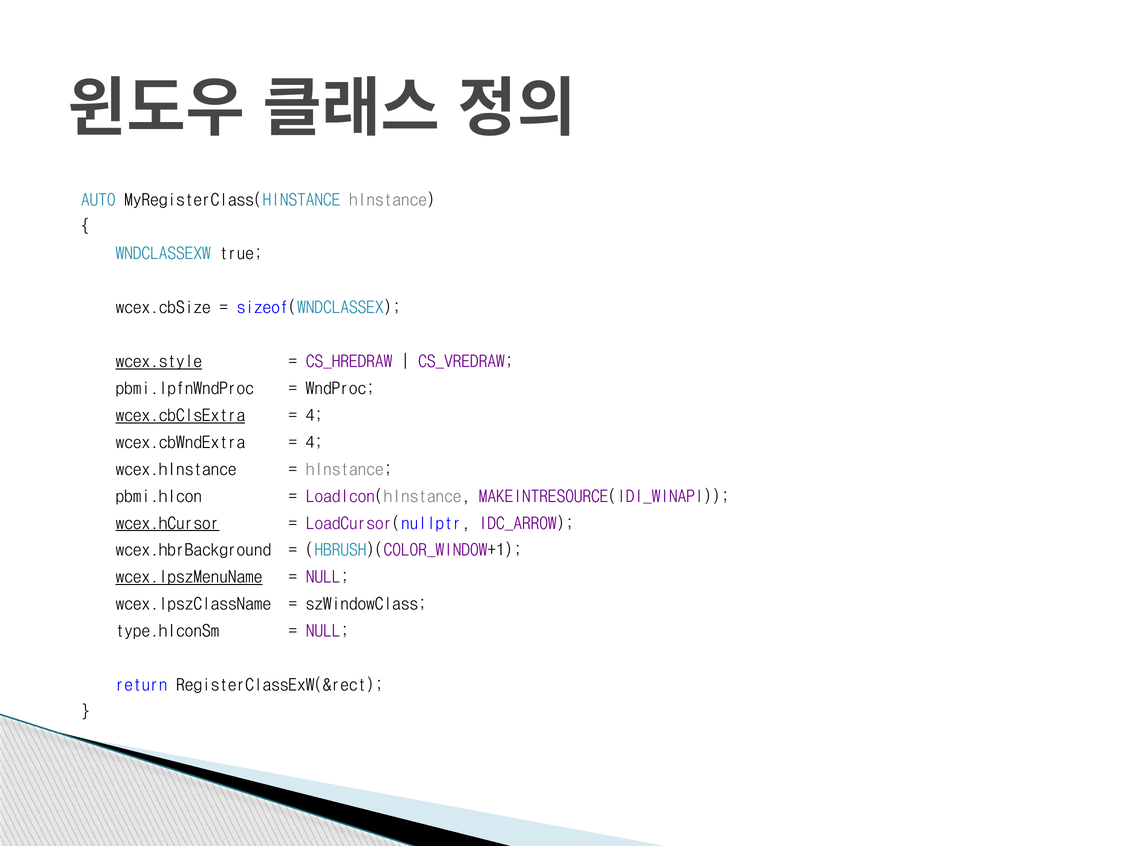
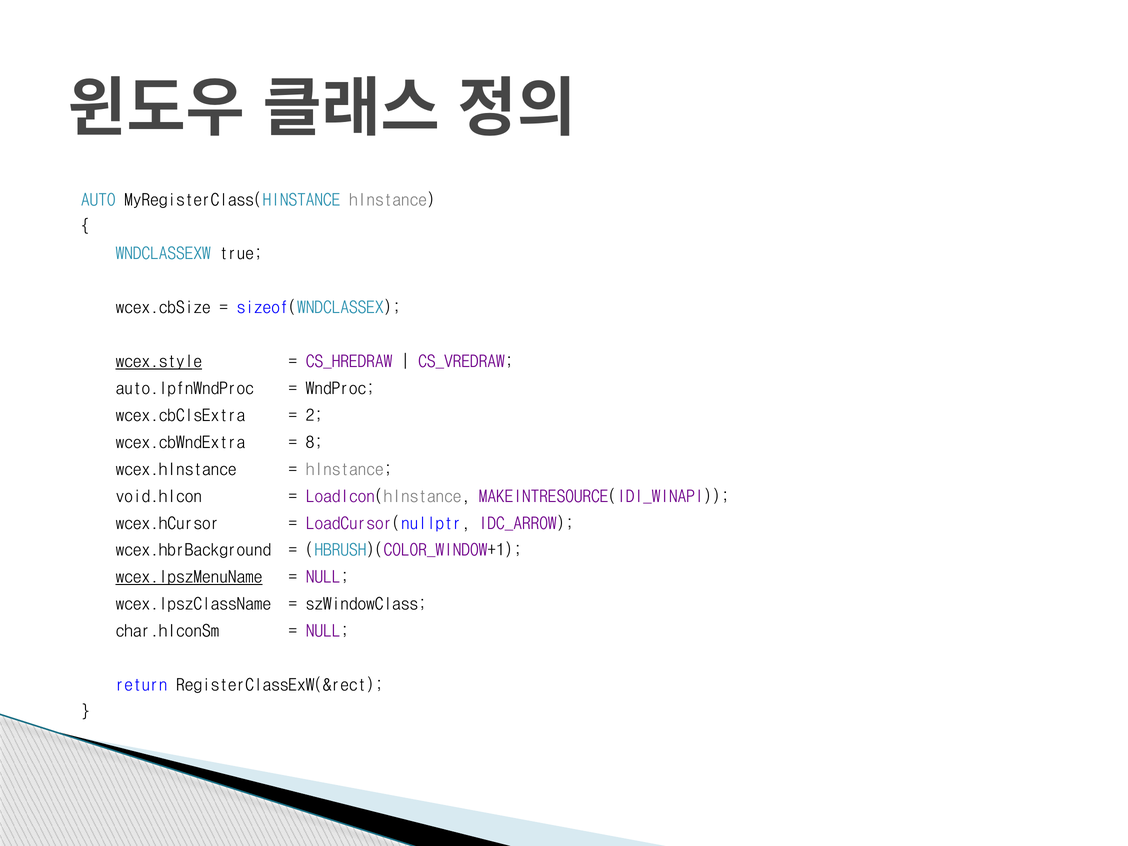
pbmi.lpfnWndProc: pbmi.lpfnWndProc -> auto.lpfnWndProc
wcex.cbClsExtra underline: present -> none
4 at (314, 415): 4 -> 2
4 at (314, 442): 4 -> 8
pbmi.hIcon: pbmi.hIcon -> void.hIcon
wcex.hCursor underline: present -> none
type.hIconSm: type.hIconSm -> char.hIconSm
